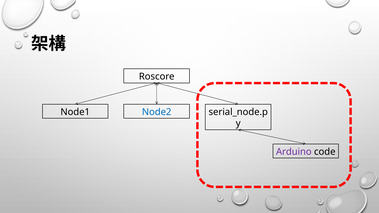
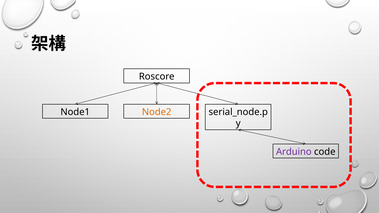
Node2 colour: blue -> orange
